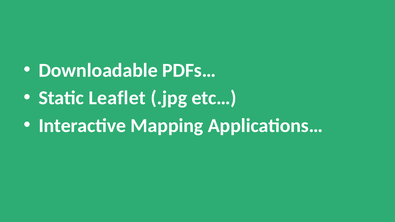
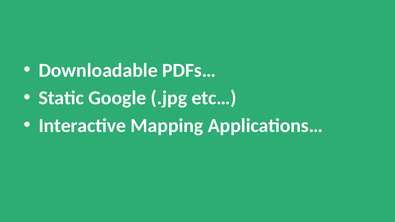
Leaflet: Leaflet -> Google
